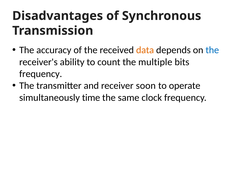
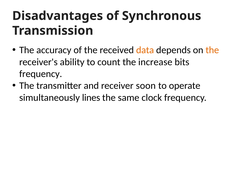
the at (212, 50) colour: blue -> orange
multiple: multiple -> increase
time: time -> lines
